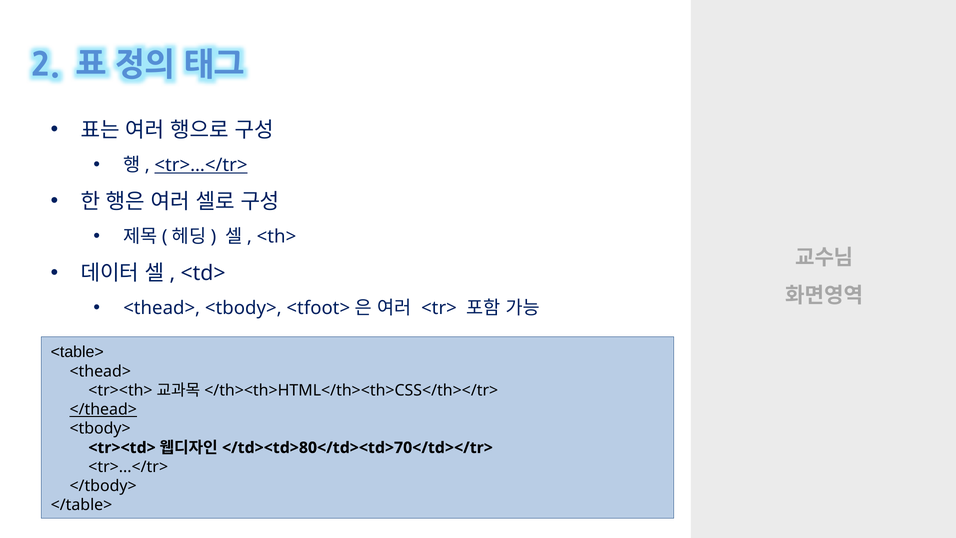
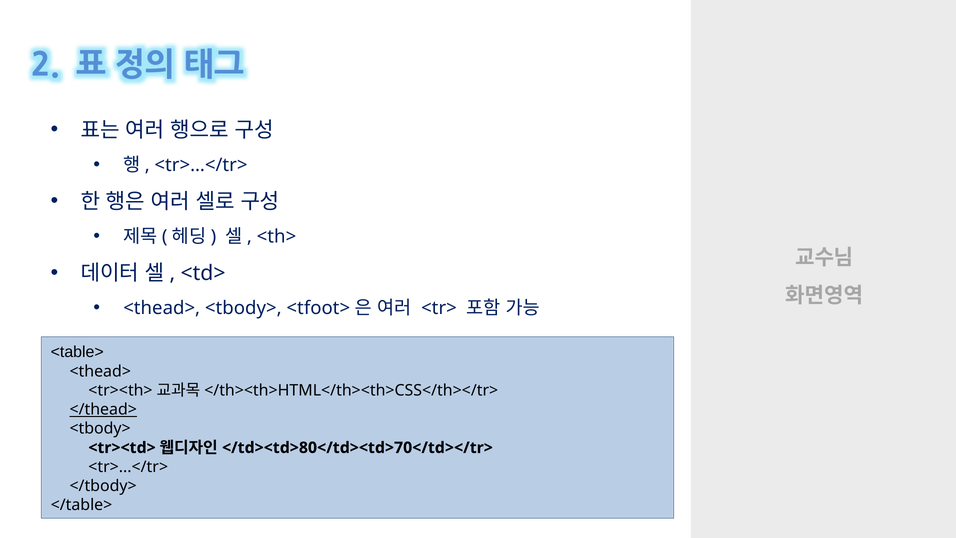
<tr>…</tr> underline: present -> none
